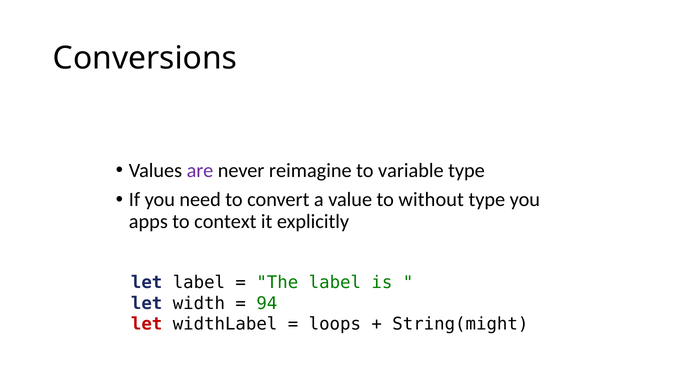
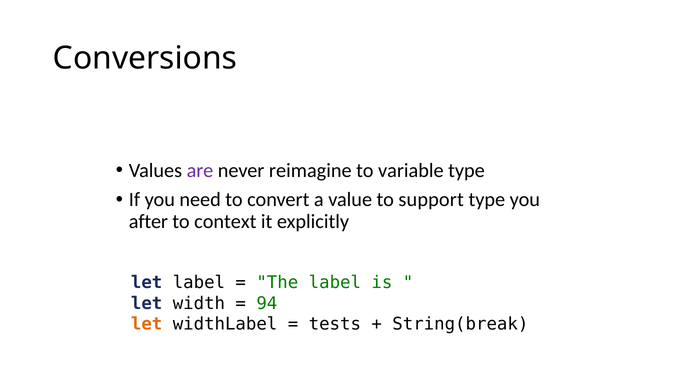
without: without -> support
apps: apps -> after
let at (147, 324) colour: red -> orange
loops: loops -> tests
String(might: String(might -> String(break
